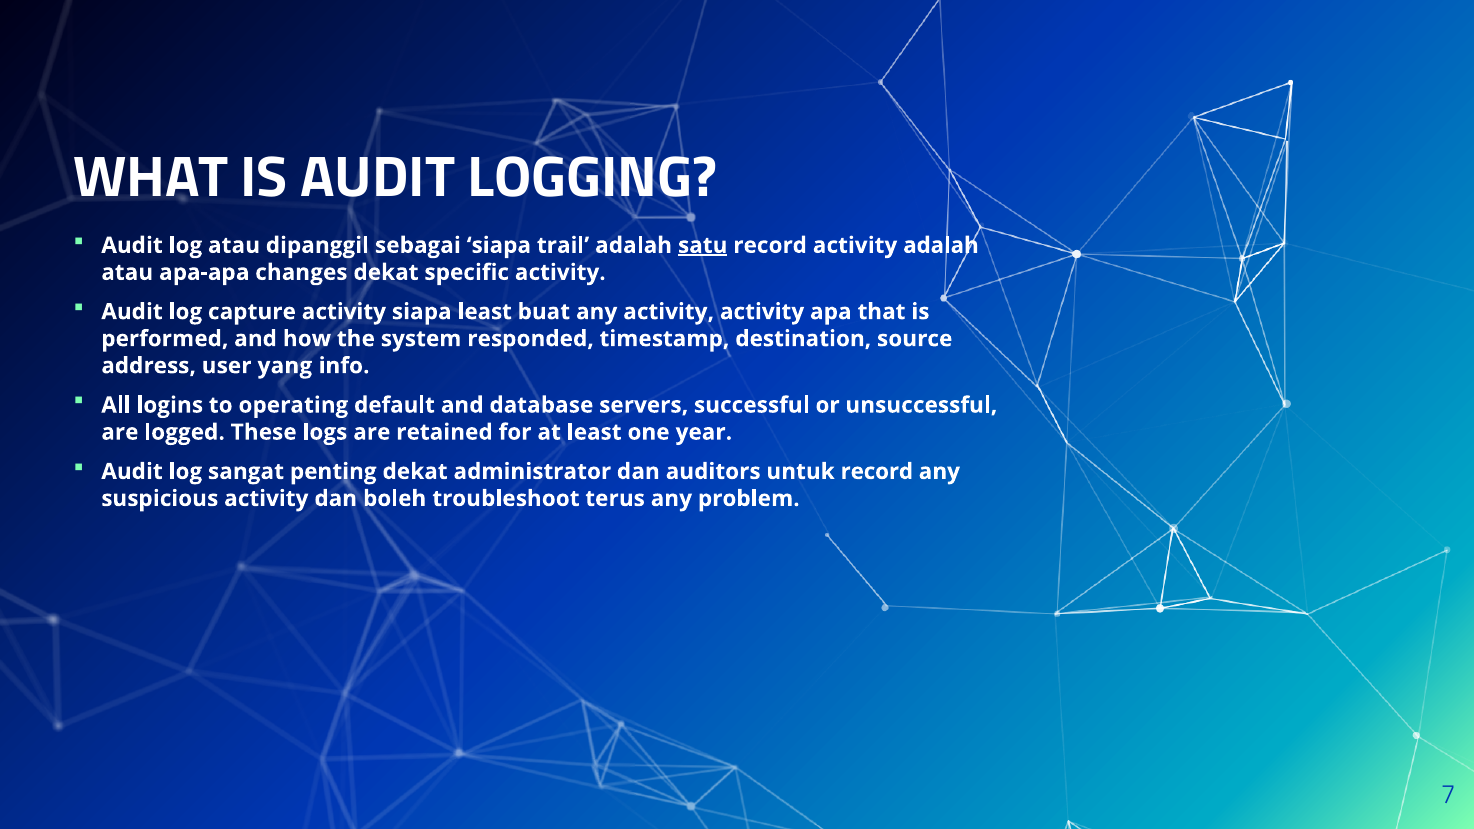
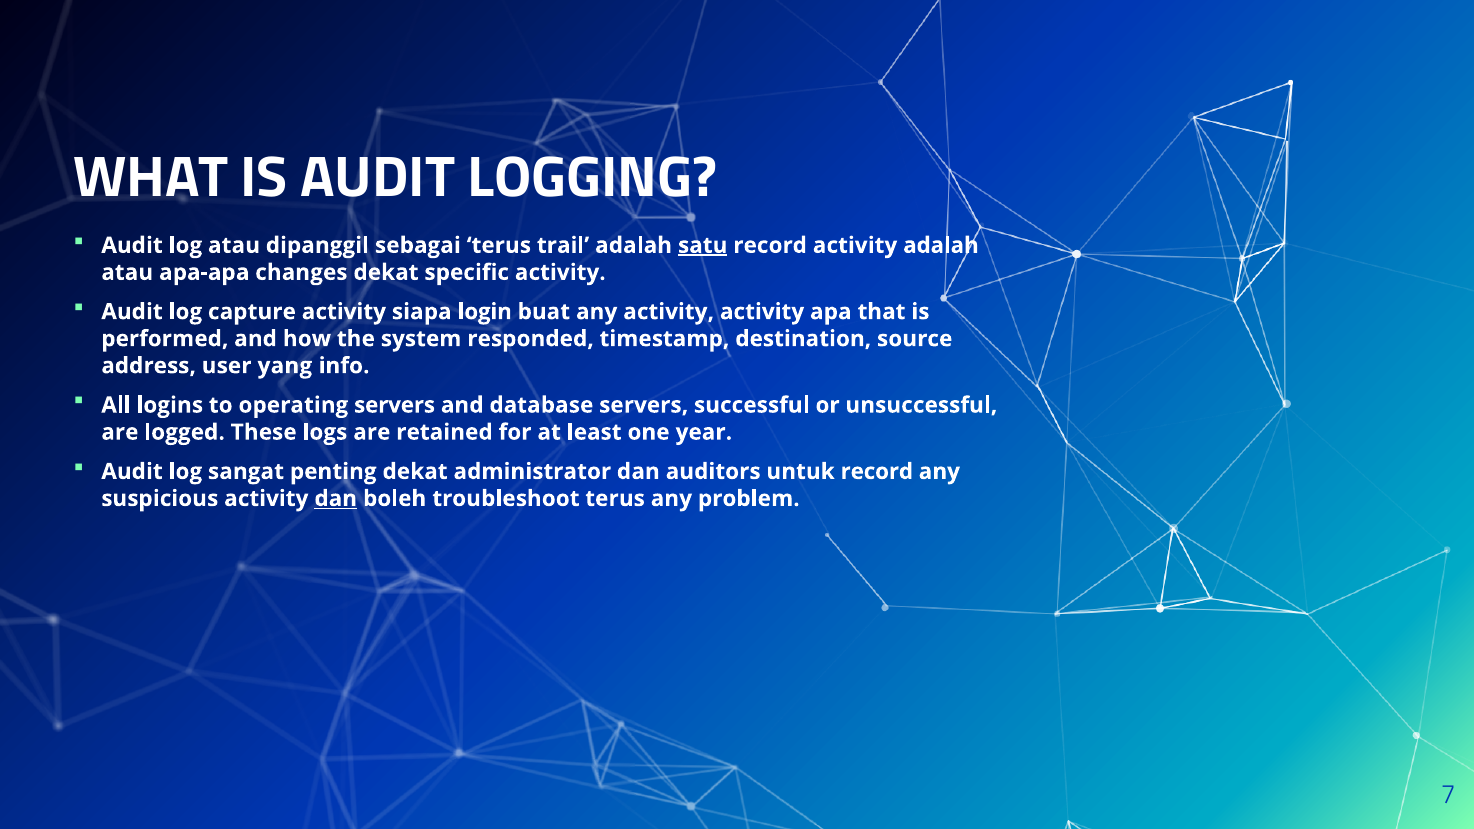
sebagai siapa: siapa -> terus
siapa least: least -> login
operating default: default -> servers
dan at (336, 499) underline: none -> present
